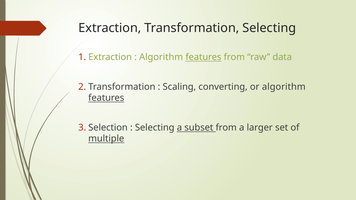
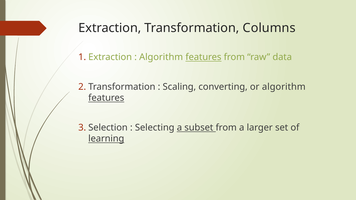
Transformation Selecting: Selecting -> Columns
multiple: multiple -> learning
